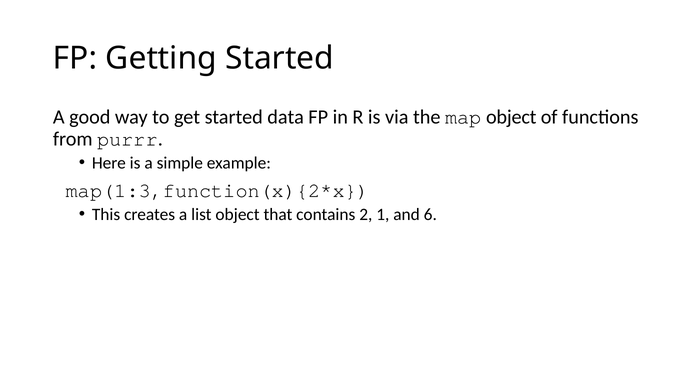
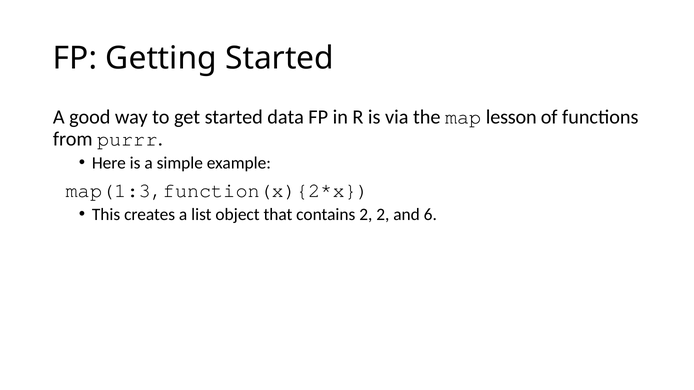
map object: object -> lesson
2 1: 1 -> 2
